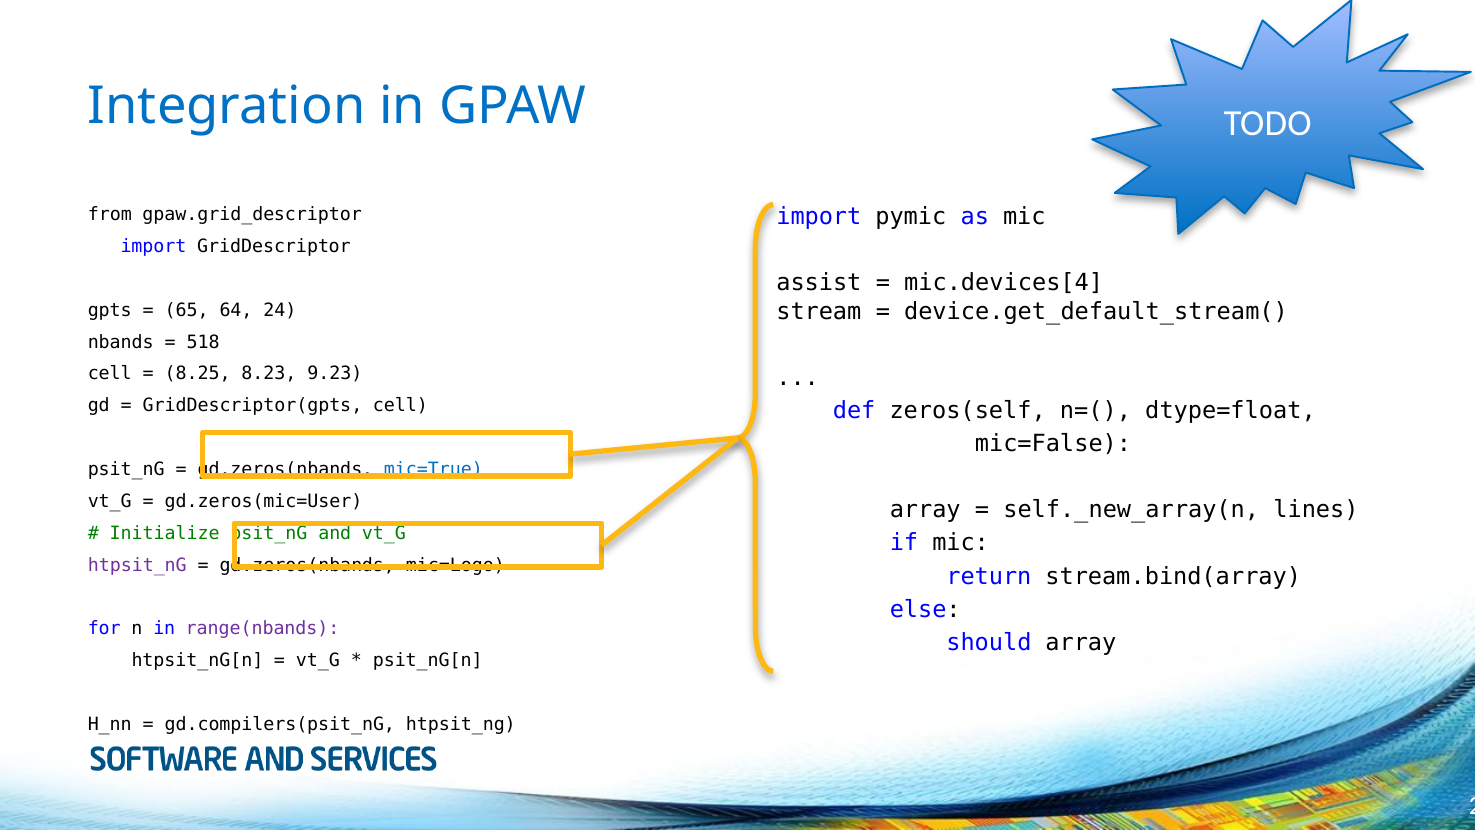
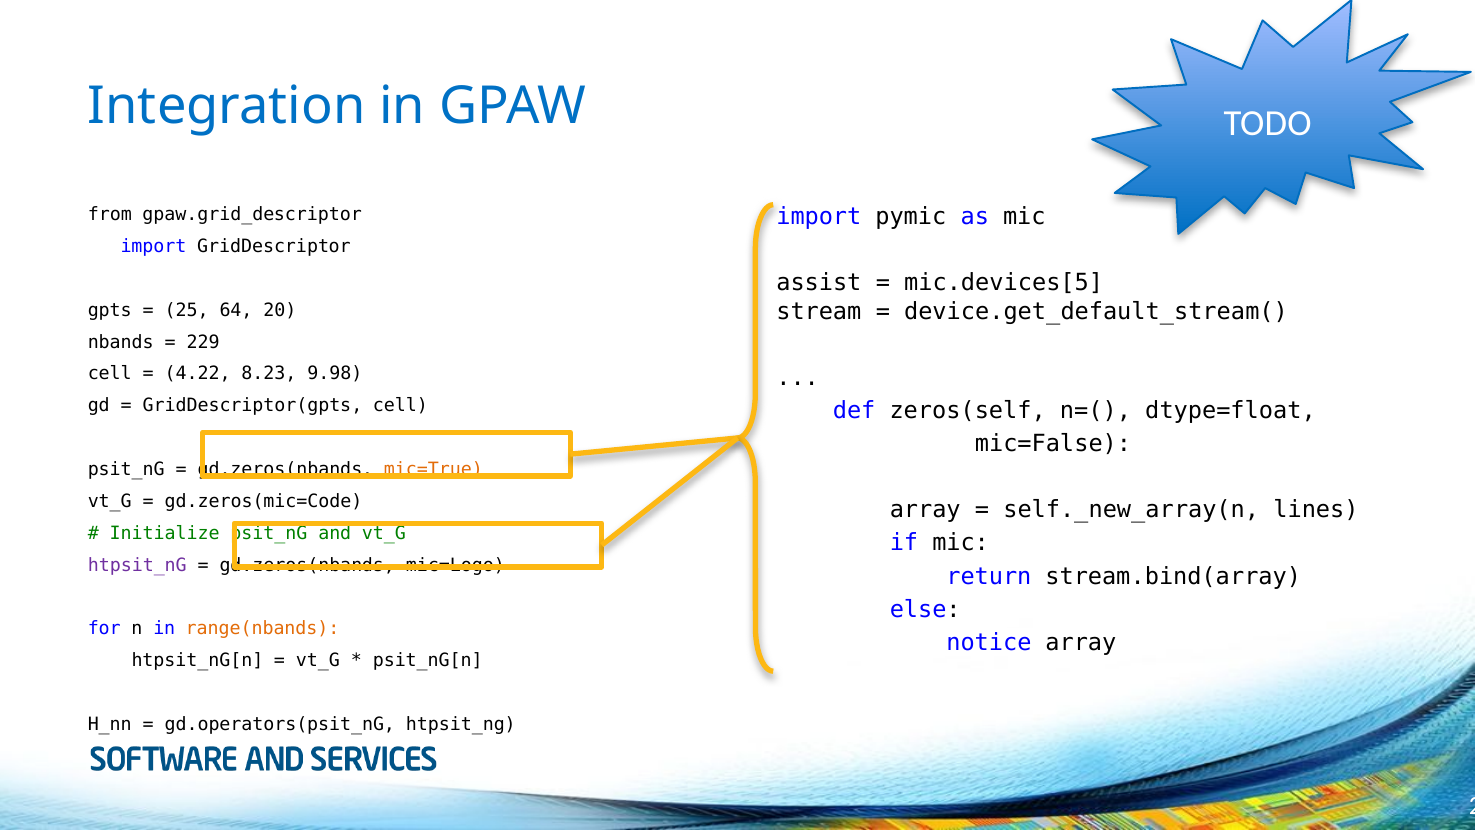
mic.devices[4: mic.devices[4 -> mic.devices[5
65: 65 -> 25
64 24: 24 -> 20
518: 518 -> 229
8.25: 8.25 -> 4.22
9.23: 9.23 -> 9.98
mic=True colour: blue -> orange
gd.zeros(mic=User: gd.zeros(mic=User -> gd.zeros(mic=Code
range(nbands colour: purple -> orange
should: should -> notice
gd.compilers(psit_nG: gd.compilers(psit_nG -> gd.operators(psit_nG
